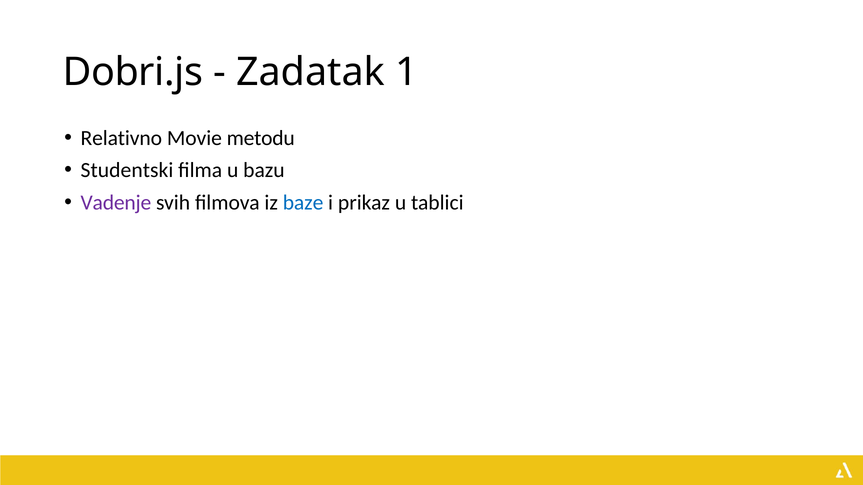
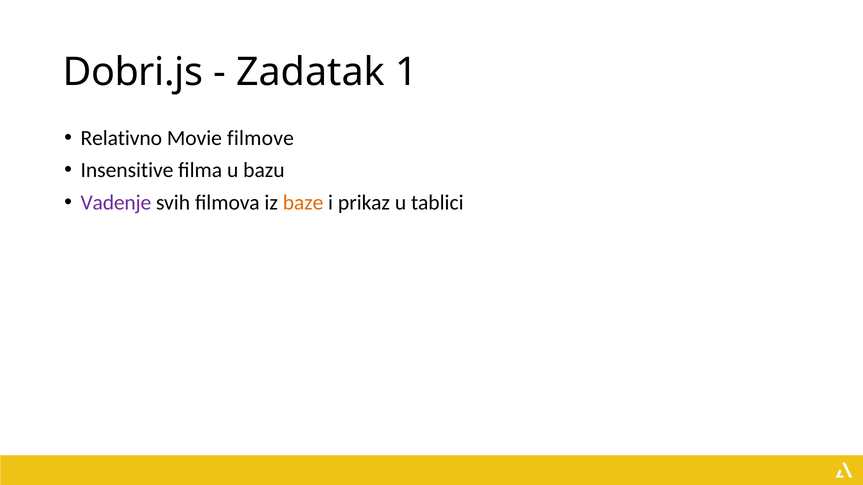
metodu: metodu -> filmove
Studentski: Studentski -> Insensitive
baze colour: blue -> orange
